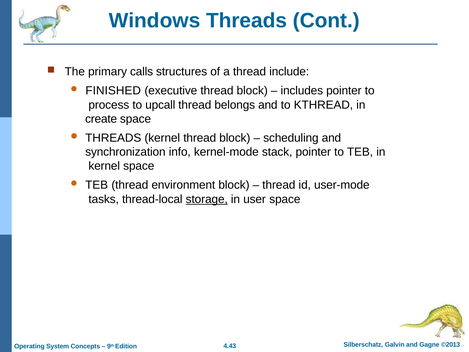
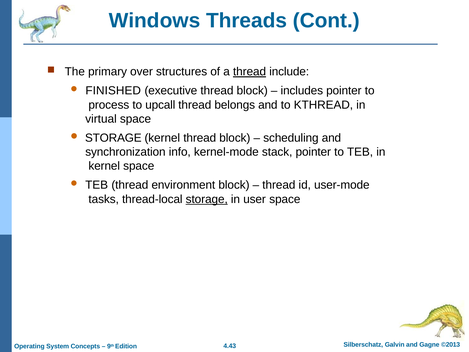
calls: calls -> over
thread at (250, 72) underline: none -> present
create: create -> virtual
THREADS at (113, 138): THREADS -> STORAGE
